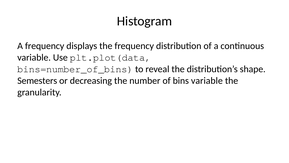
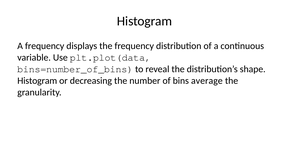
Semesters at (37, 81): Semesters -> Histogram
bins variable: variable -> average
